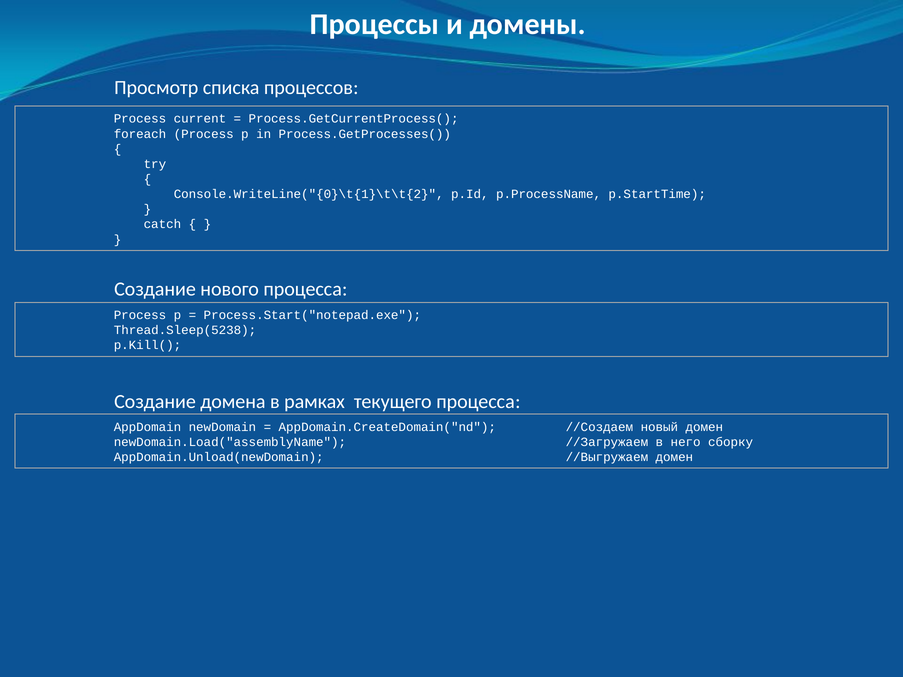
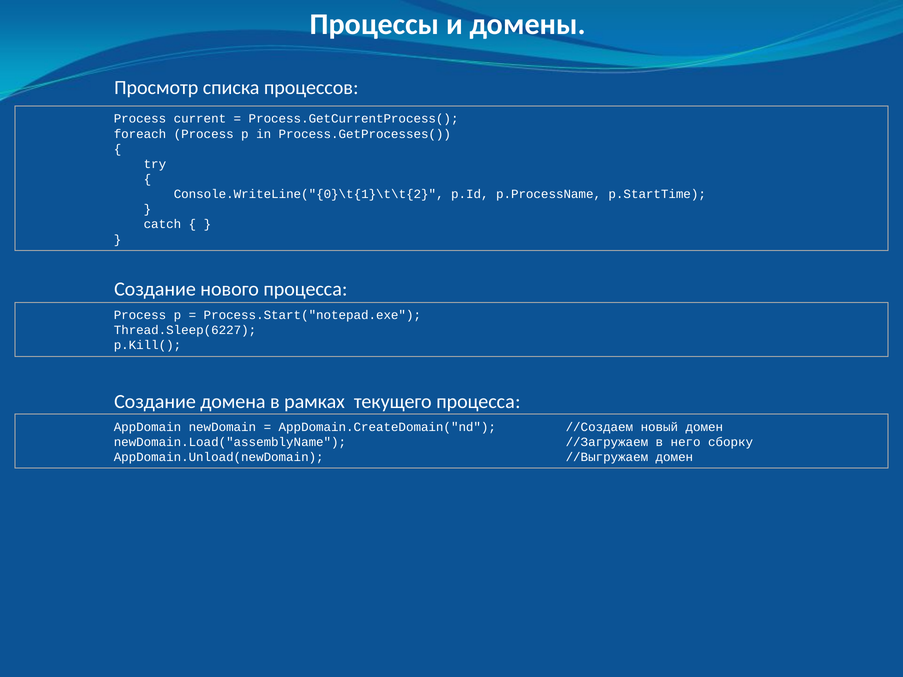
Thread.Sleep(5238: Thread.Sleep(5238 -> Thread.Sleep(6227
